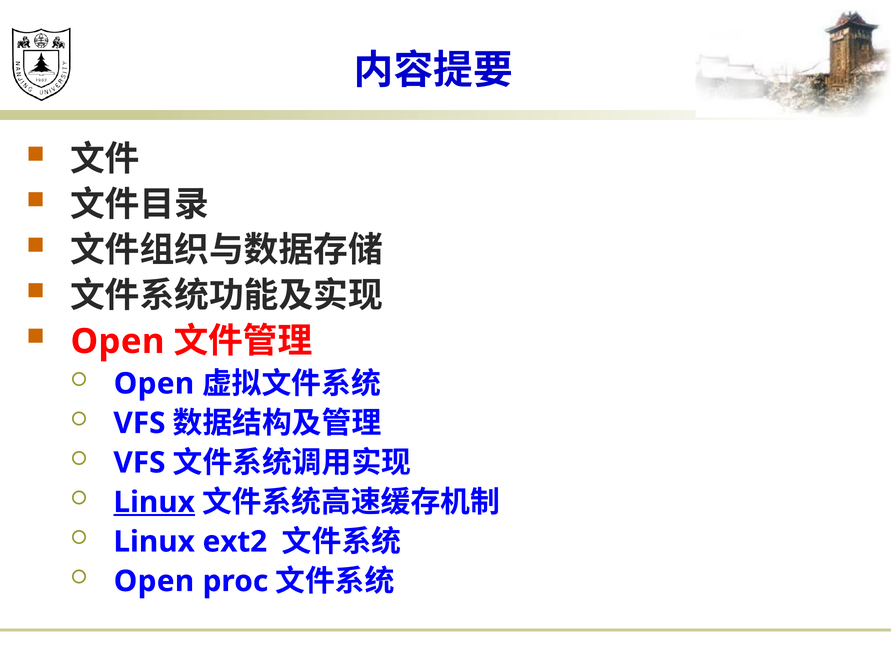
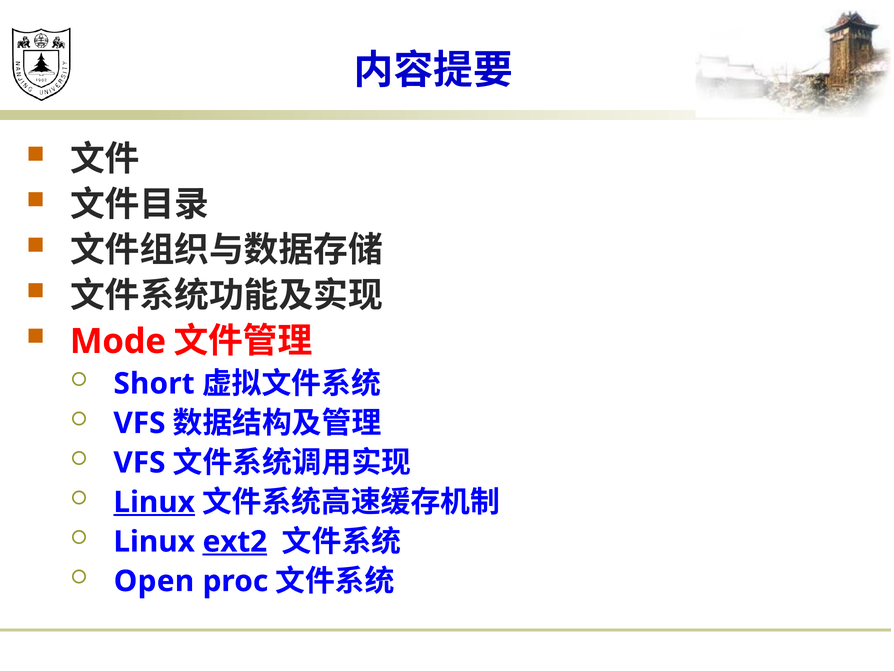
Open at (118, 341): Open -> Mode
Open at (154, 383): Open -> Short
ext2 underline: none -> present
